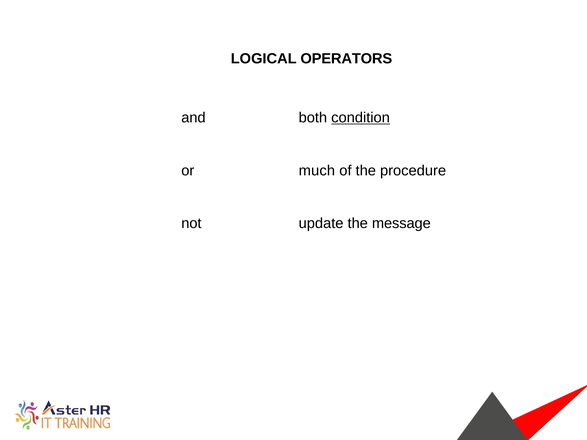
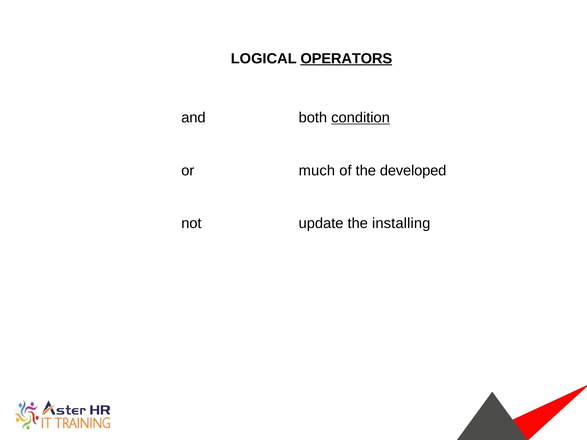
OPERATORS underline: none -> present
procedure: procedure -> developed
message: message -> installing
